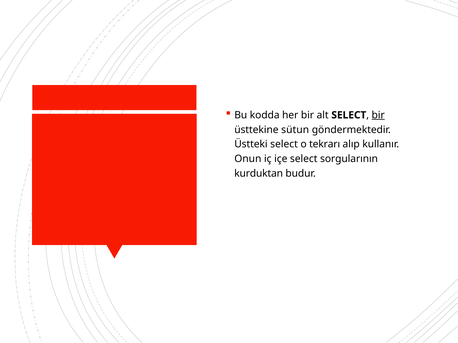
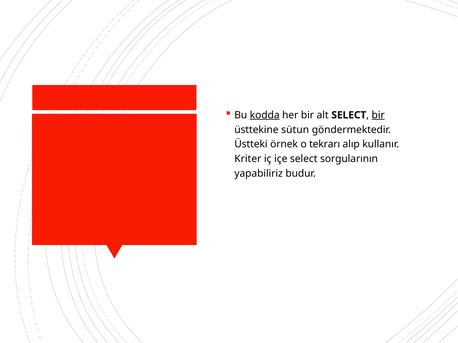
kodda underline: none -> present
Üstteki select: select -> örnek
Onun: Onun -> Kriter
kurduktan: kurduktan -> yapabiliriz
